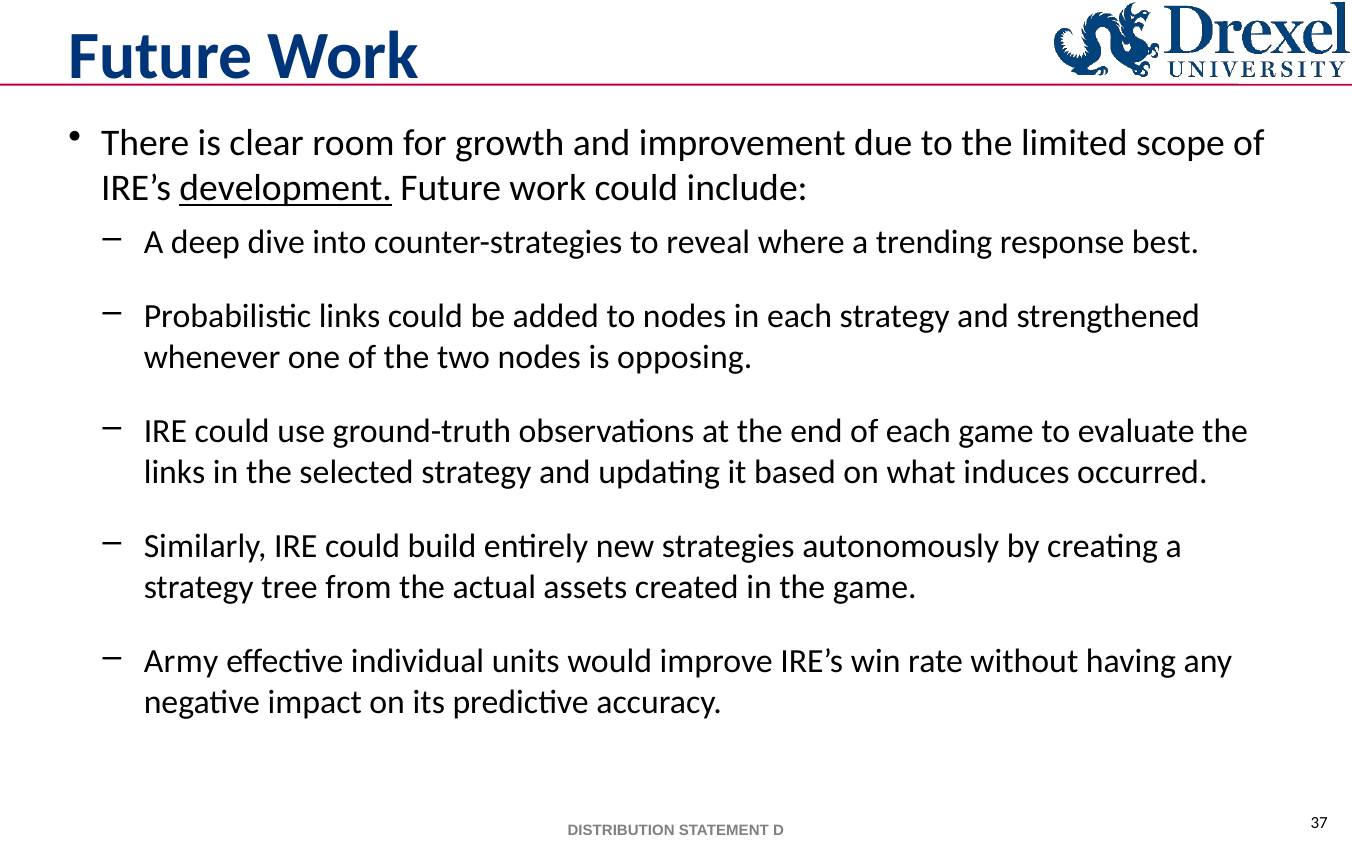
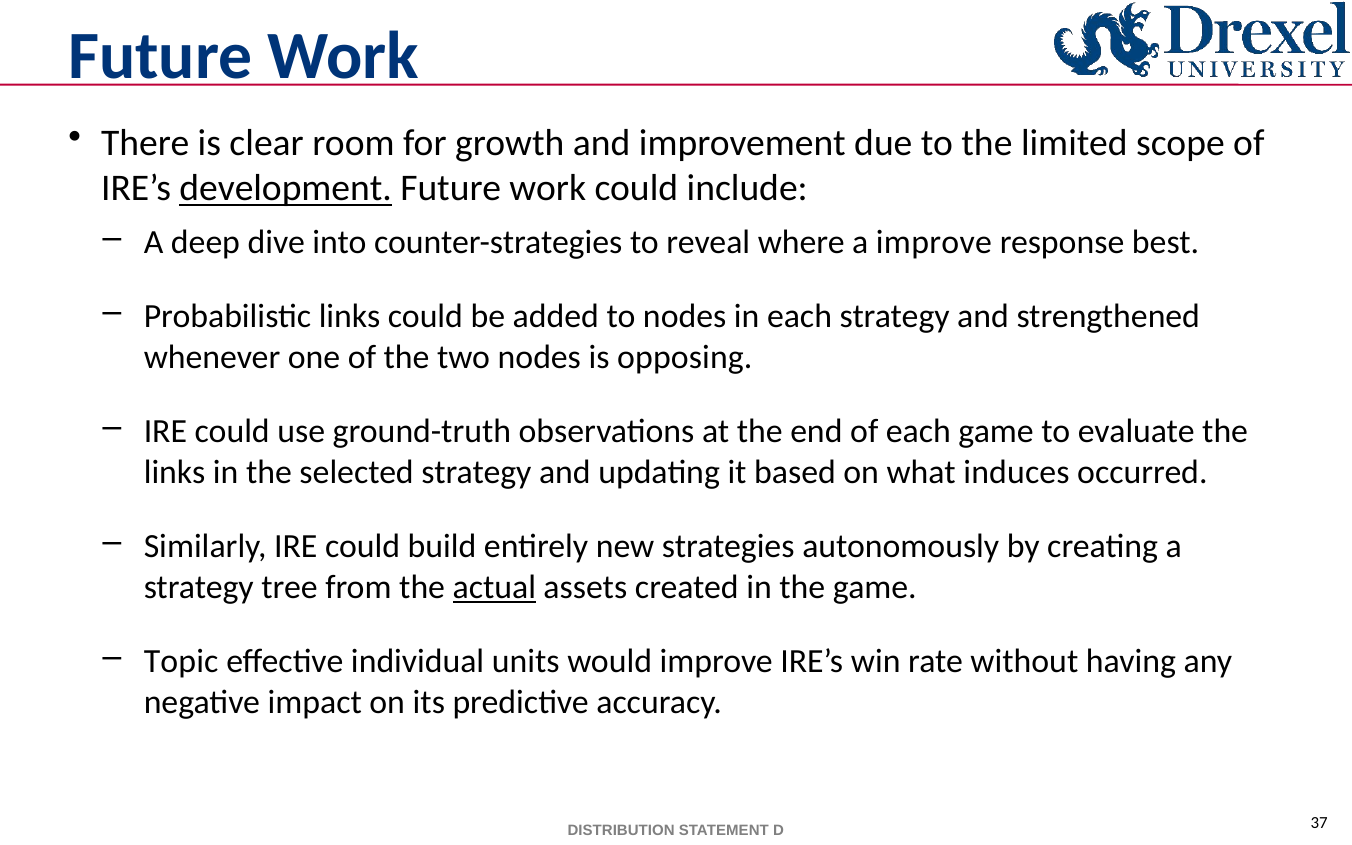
a trending: trending -> improve
actual underline: none -> present
Army: Army -> Topic
